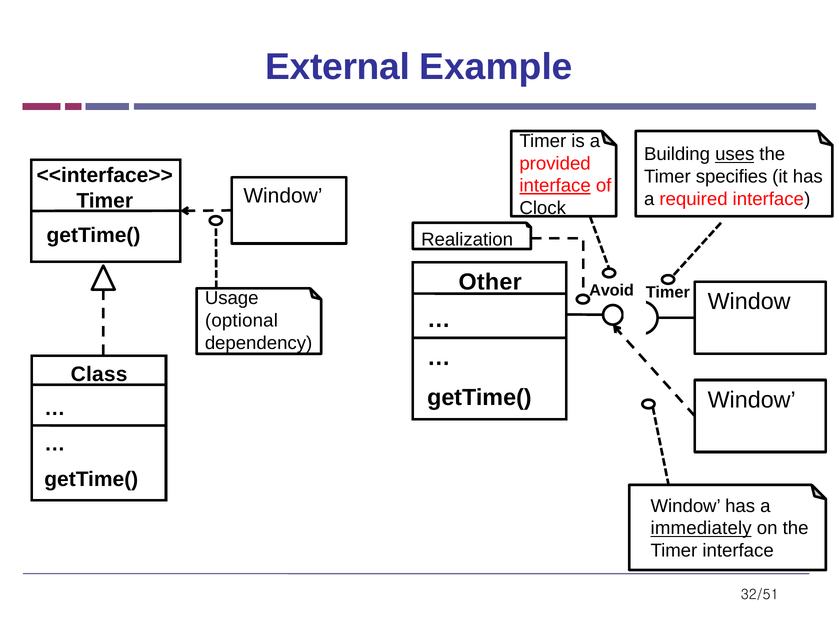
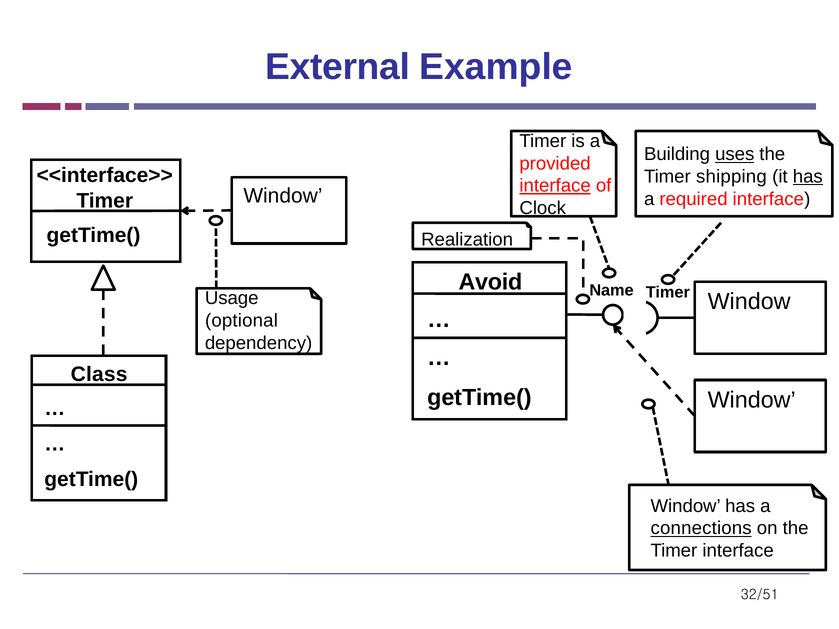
specifies: specifies -> shipping
has at (808, 177) underline: none -> present
Other: Other -> Avoid
Avoid: Avoid -> Name
immediately: immediately -> connections
